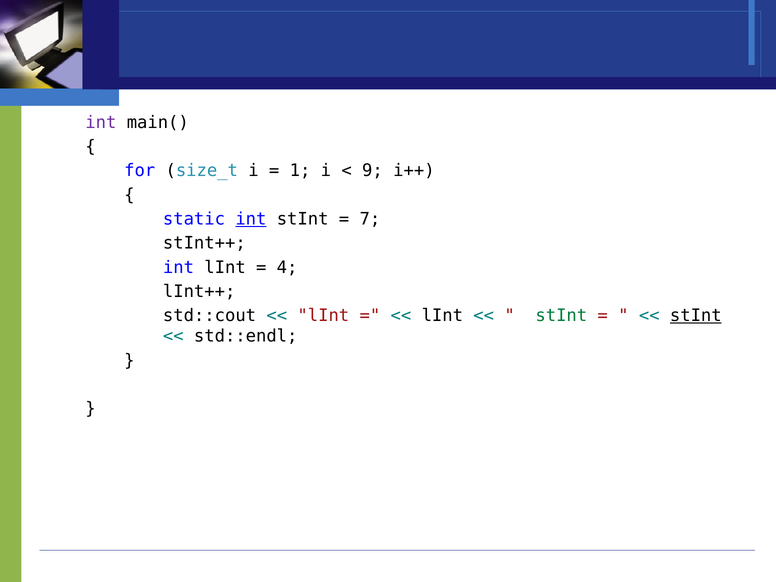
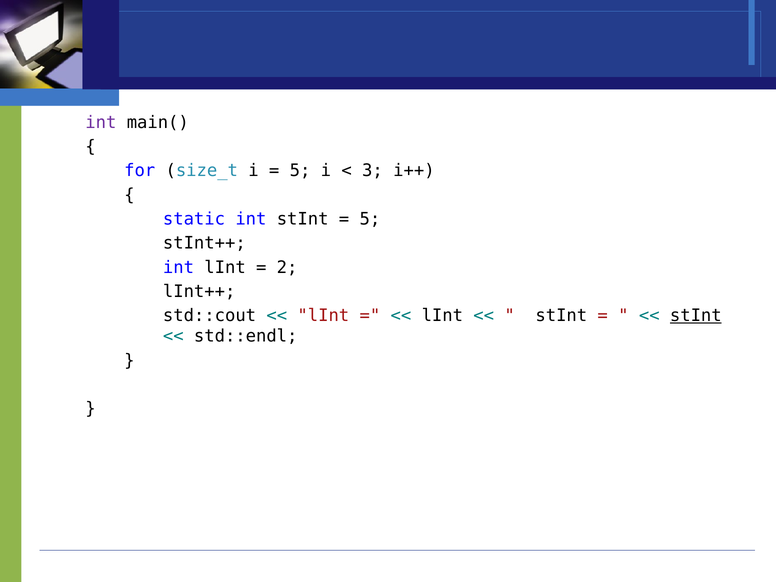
1 at (300, 171): 1 -> 5
9: 9 -> 3
int at (251, 219) underline: present -> none
7 at (370, 219): 7 -> 5
4: 4 -> 2
stInt at (561, 316) colour: green -> black
